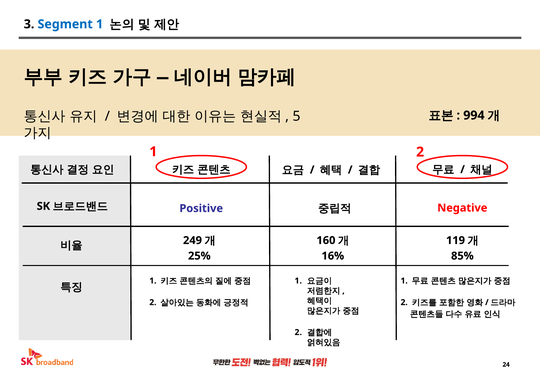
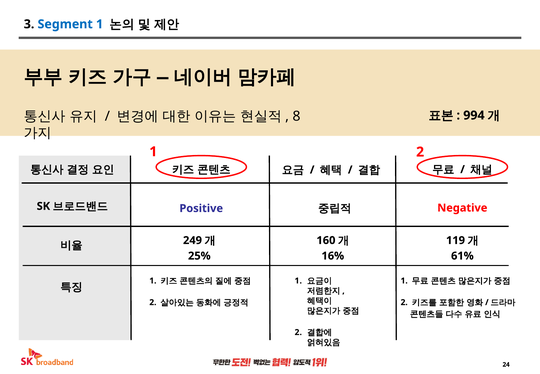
5: 5 -> 8
85%: 85% -> 61%
